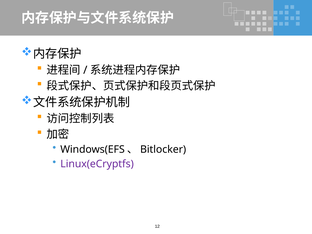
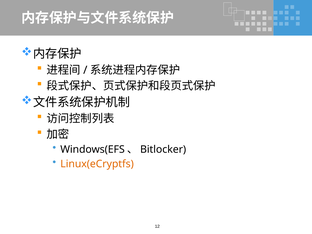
Linux(eCryptfs colour: purple -> orange
